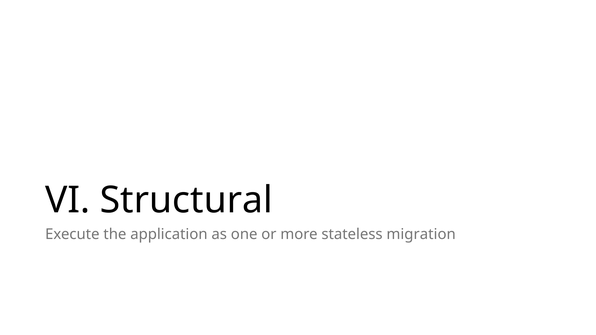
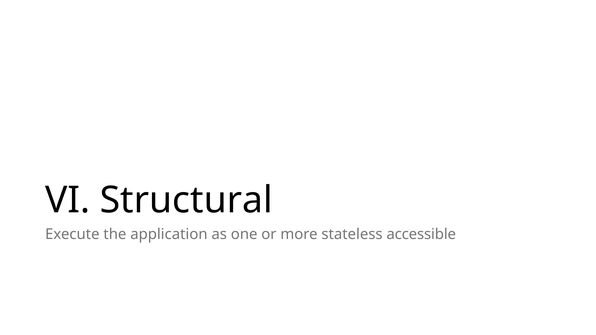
migration: migration -> accessible
